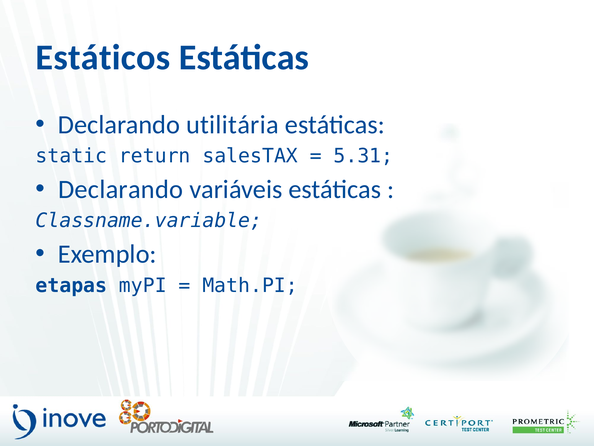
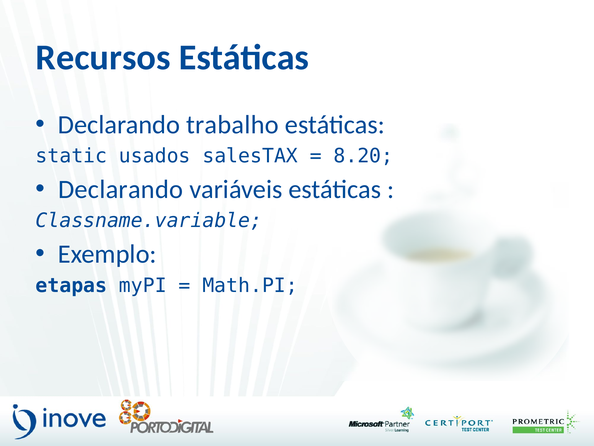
Estáticos: Estáticos -> Recursos
utilitária: utilitária -> trabalho
return: return -> usados
5.31: 5.31 -> 8.20
